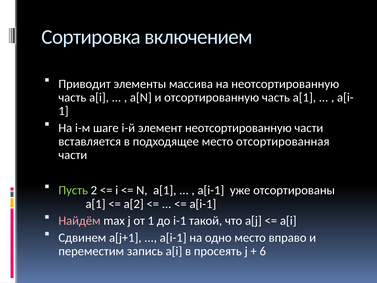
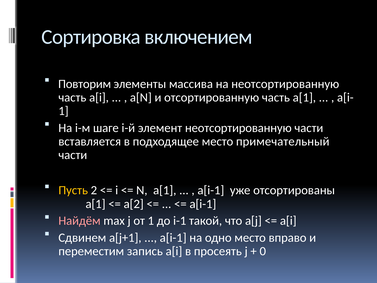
Приводит: Приводит -> Повторим
отсортированная: отсортированная -> примечательный
Пусть colour: light green -> yellow
6: 6 -> 0
